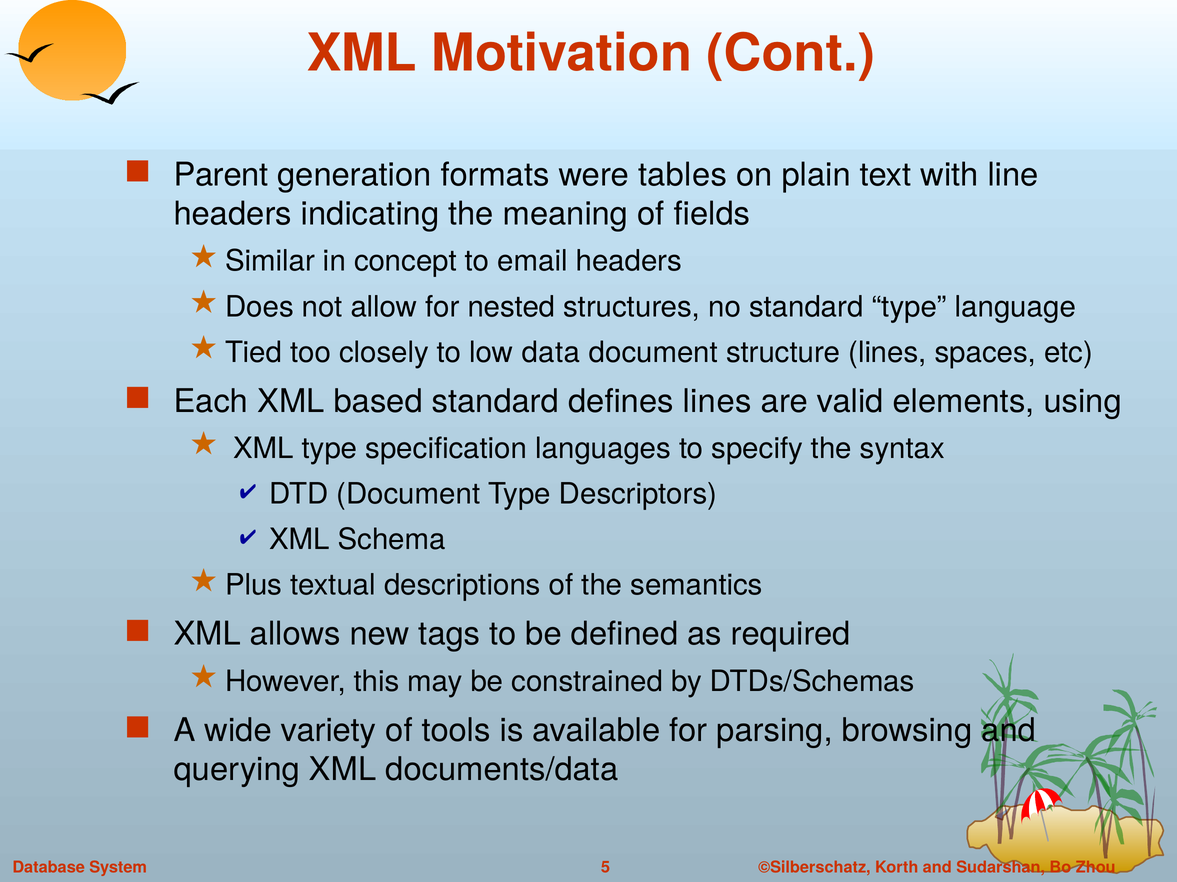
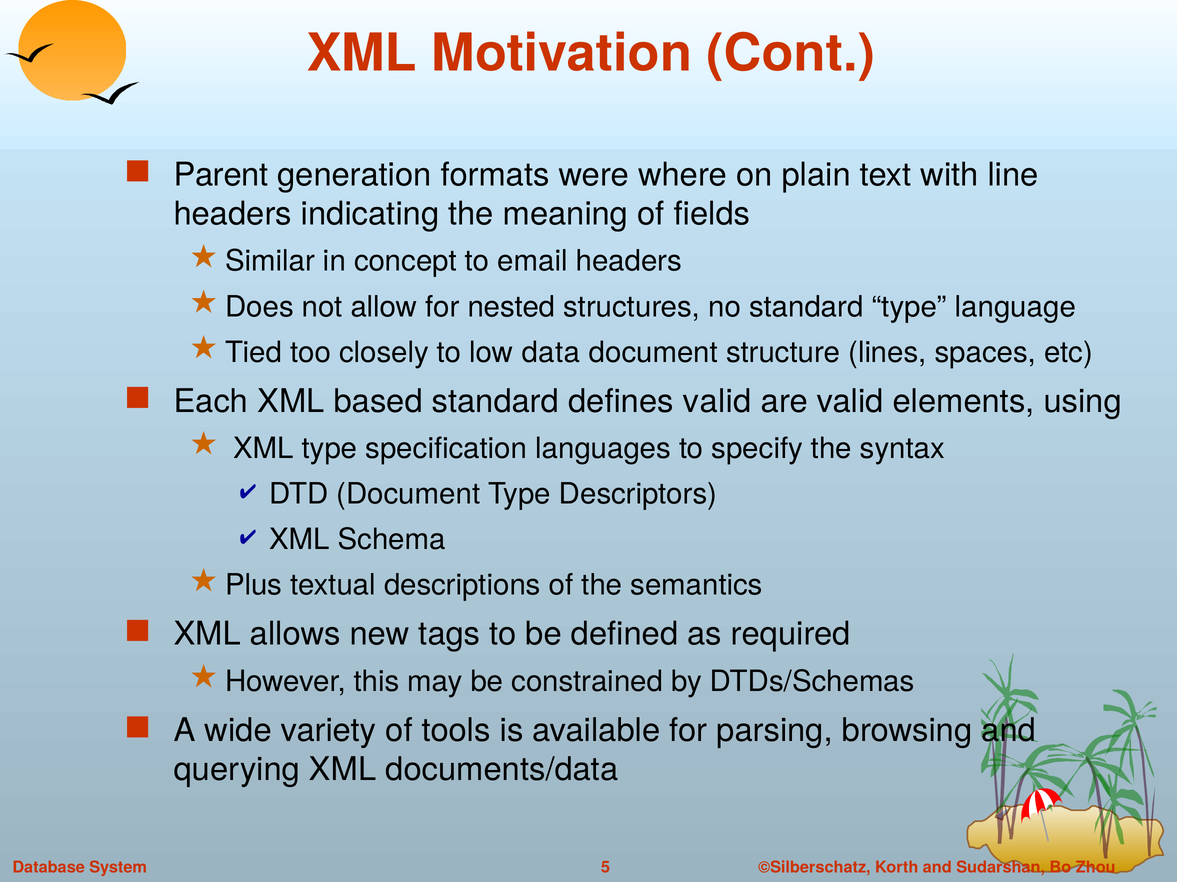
tables: tables -> where
defines lines: lines -> valid
